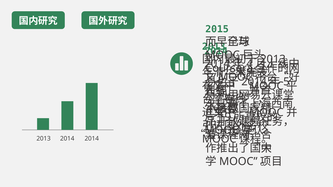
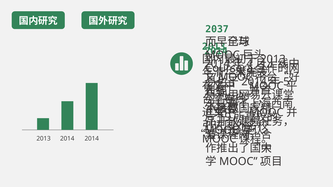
2015: 2015 -> 2037
